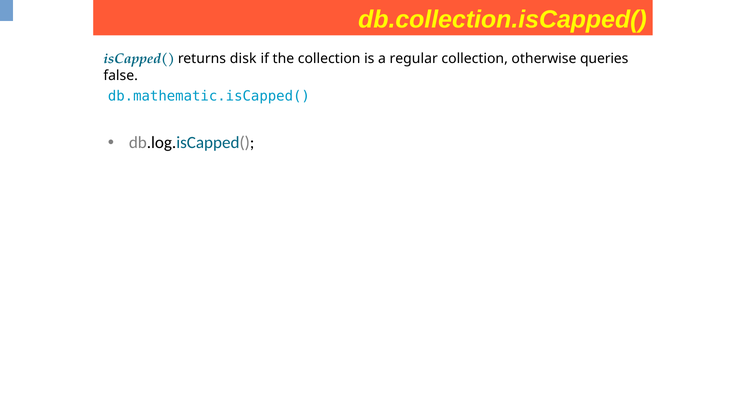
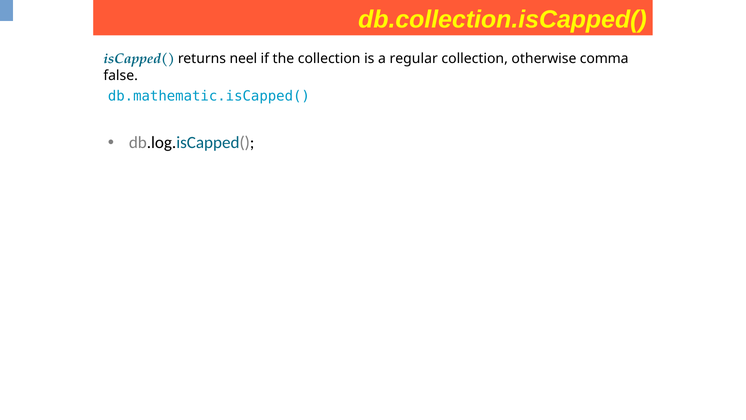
disk: disk -> neel
queries: queries -> comma
